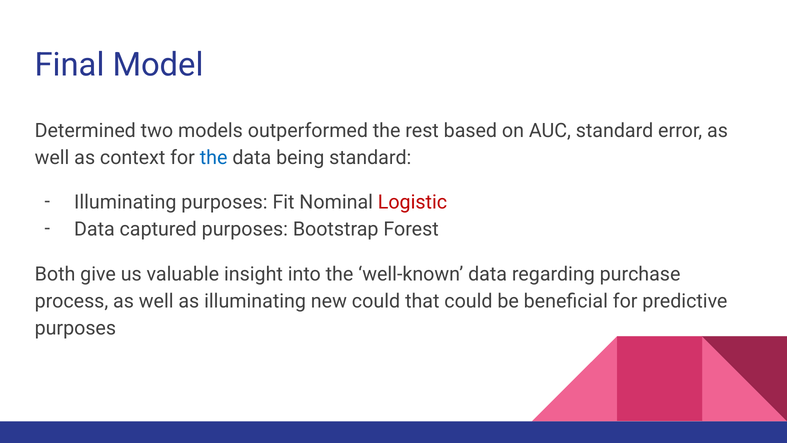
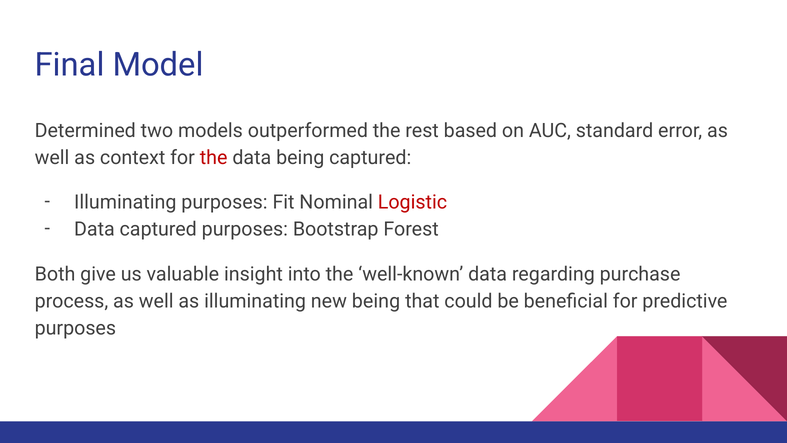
the at (214, 158) colour: blue -> red
being standard: standard -> captured
new could: could -> being
